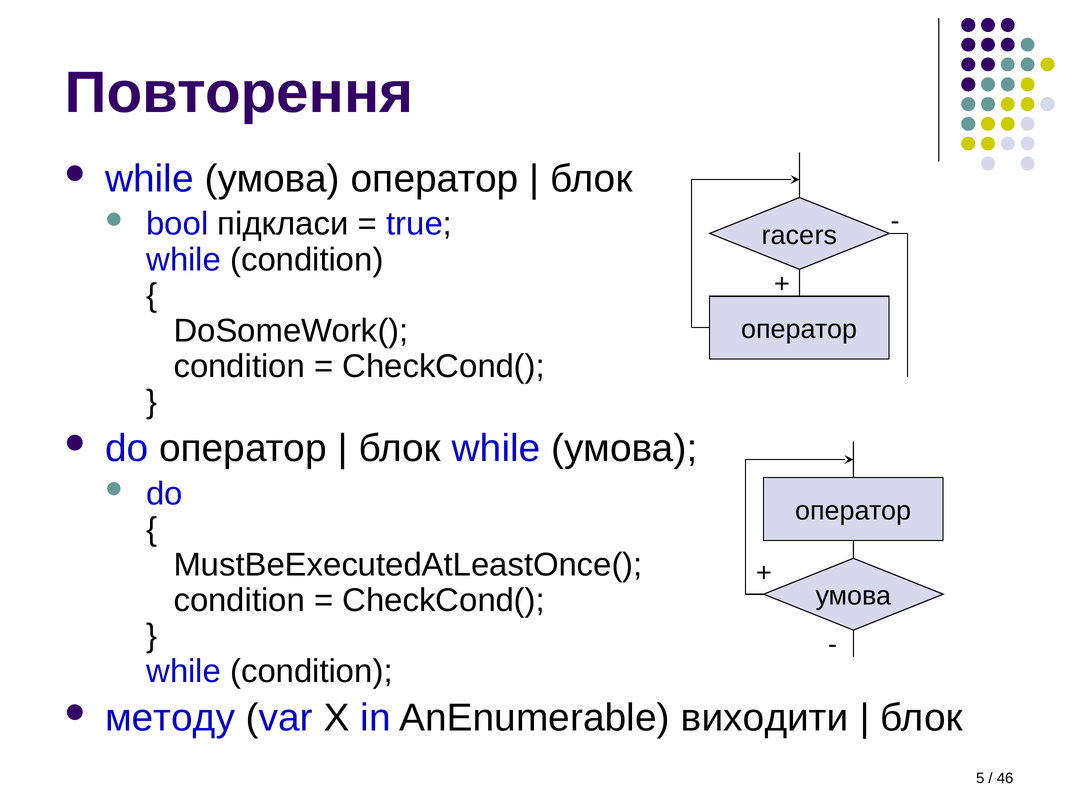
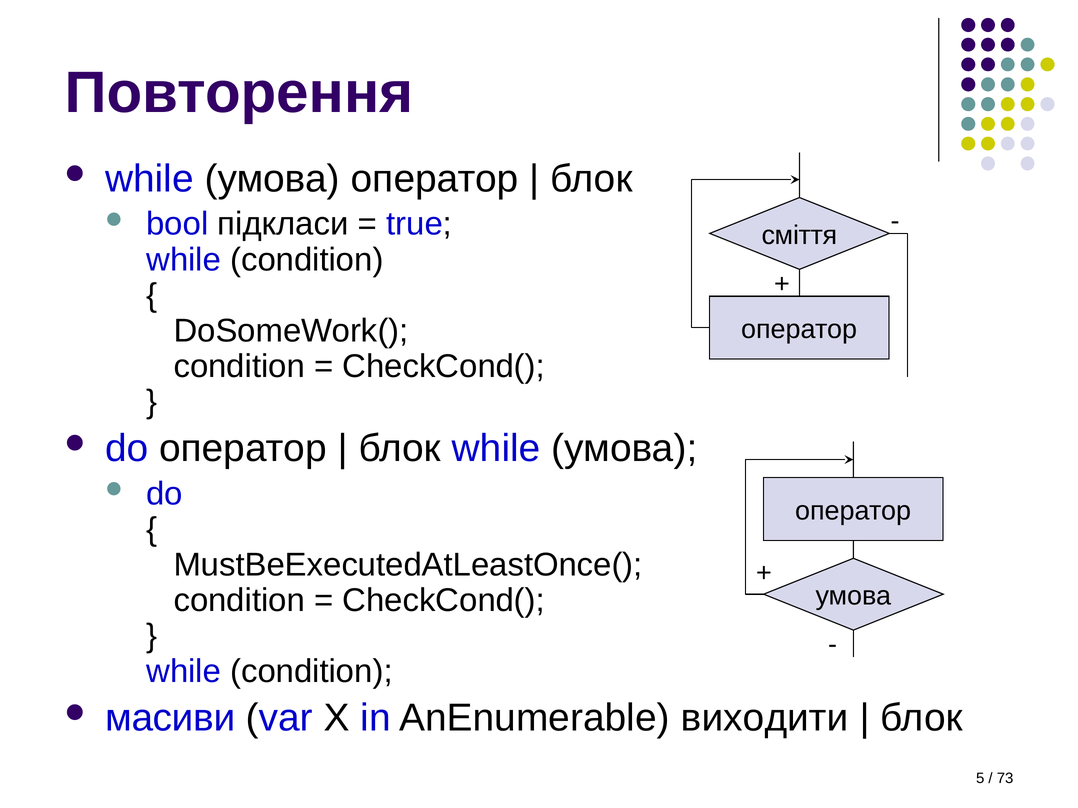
racers: racers -> сміття
методу: методу -> масиви
46: 46 -> 73
